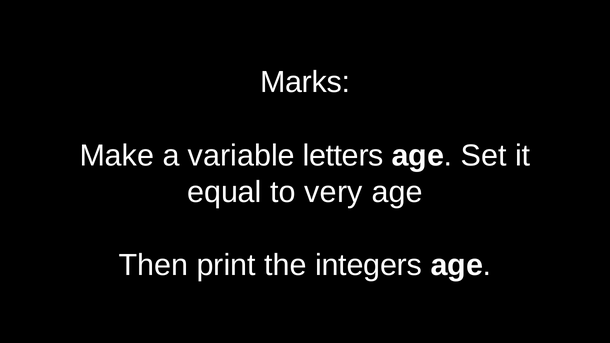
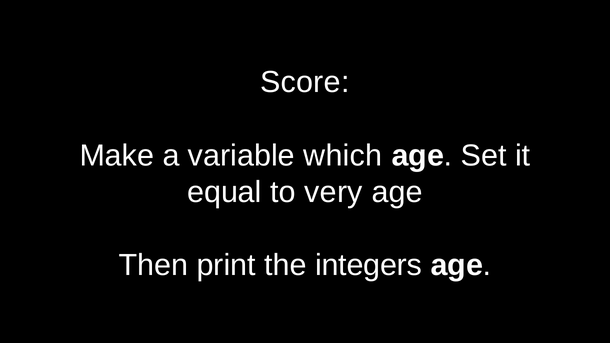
Marks: Marks -> Score
letters: letters -> which
